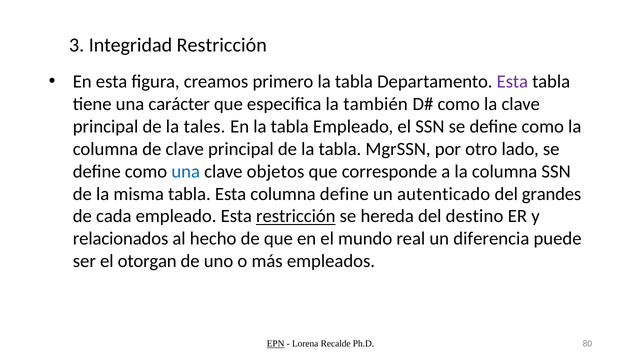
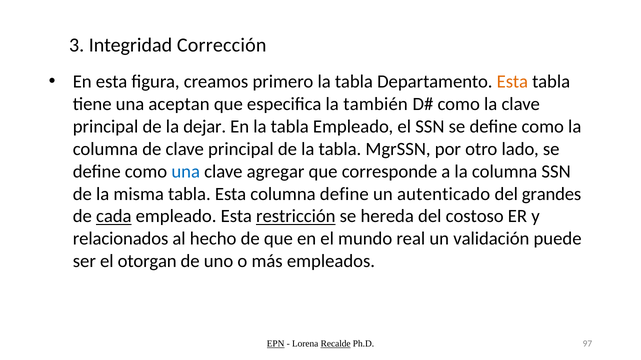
Integridad Restricción: Restricción -> Corrección
Esta at (512, 82) colour: purple -> orange
carácter: carácter -> aceptan
tales: tales -> dejar
objetos: objetos -> agregar
cada underline: none -> present
destino: destino -> costoso
diferencia: diferencia -> validación
Recalde underline: none -> present
80: 80 -> 97
